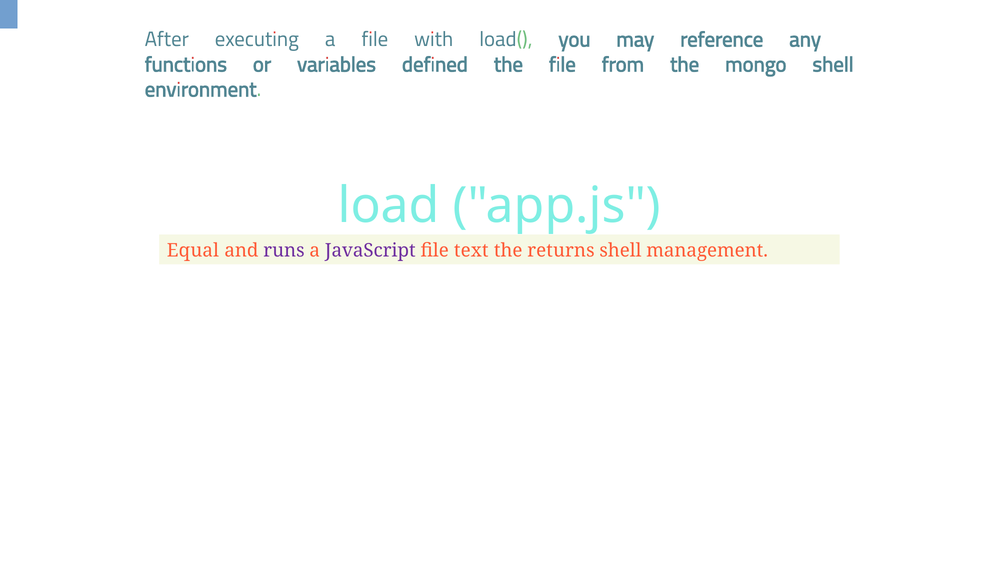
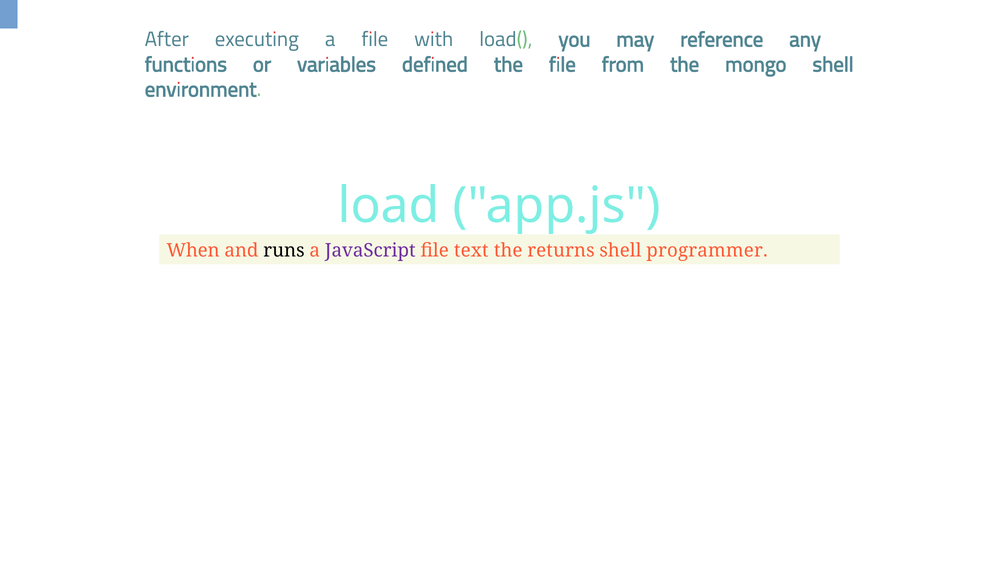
Equal: Equal -> When
runs colour: purple -> black
management: management -> programmer
